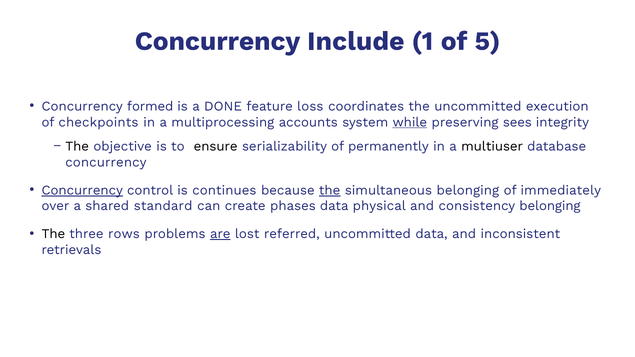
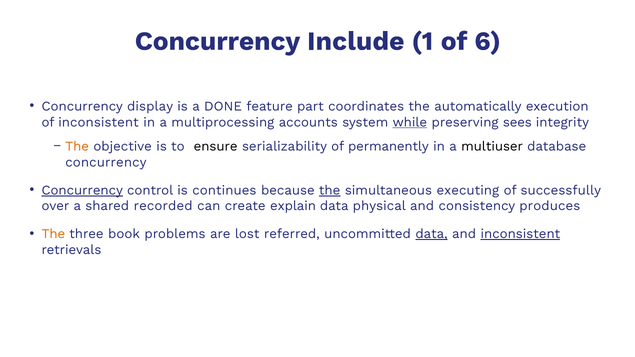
5: 5 -> 6
formed: formed -> display
loss: loss -> part
the uncommitted: uncommitted -> automatically
of checkpoints: checkpoints -> inconsistent
The at (77, 147) colour: black -> orange
simultaneous belonging: belonging -> executing
immediately: immediately -> successfully
standard: standard -> recorded
phases: phases -> explain
consistency belonging: belonging -> produces
The at (53, 234) colour: black -> orange
rows: rows -> book
are underline: present -> none
data at (432, 234) underline: none -> present
inconsistent at (520, 234) underline: none -> present
